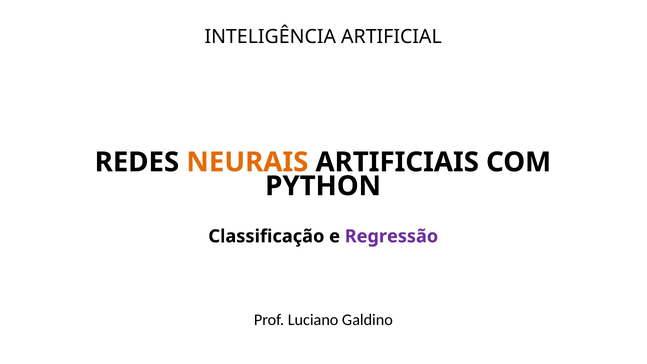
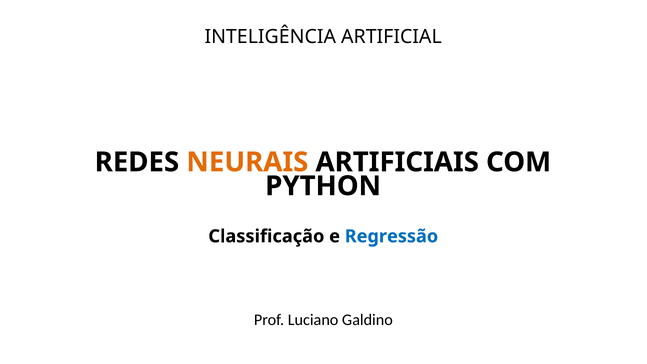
Regressão colour: purple -> blue
